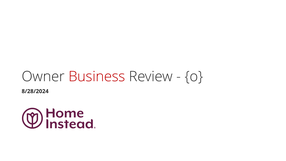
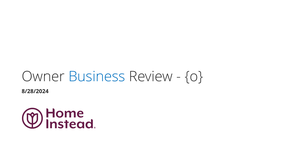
Business colour: red -> blue
